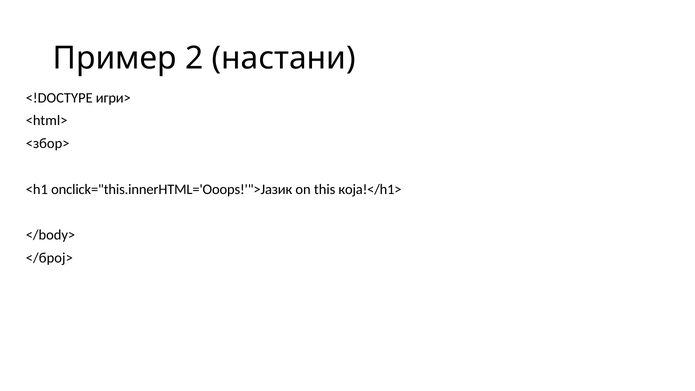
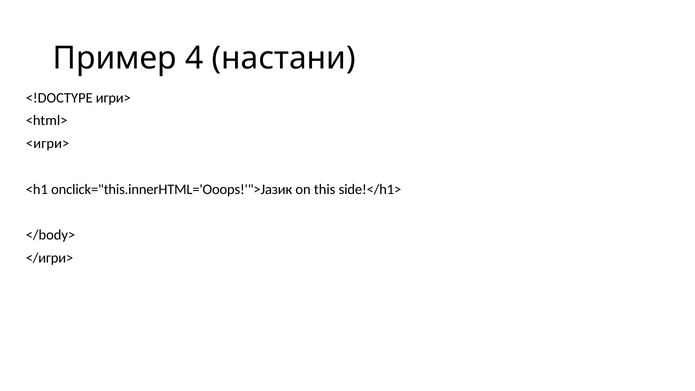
2: 2 -> 4
<збор>: <збор> -> <игри>
која!</h1>: која!</h1> -> side!</h1>
</број>: </број> -> </игри>
